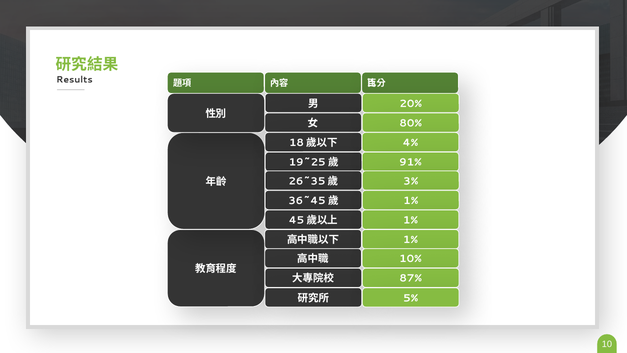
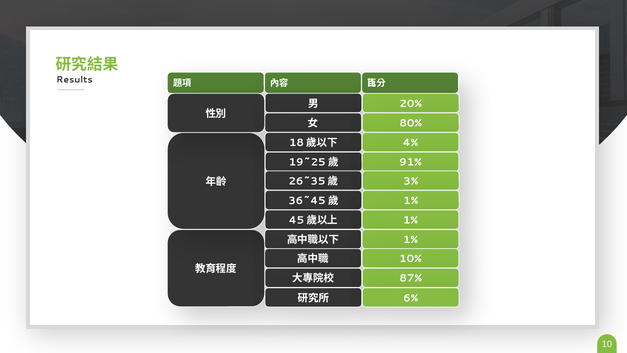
5%: 5% -> 6%
